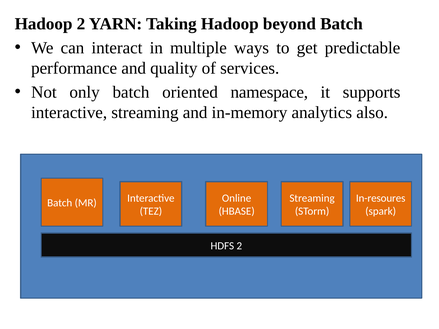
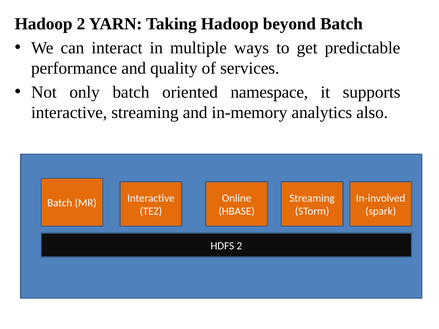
In-resoures: In-resoures -> In-involved
